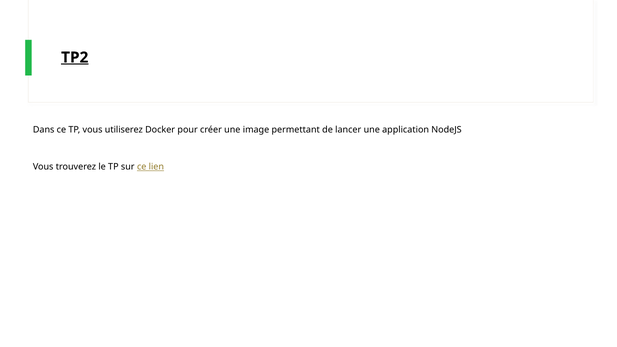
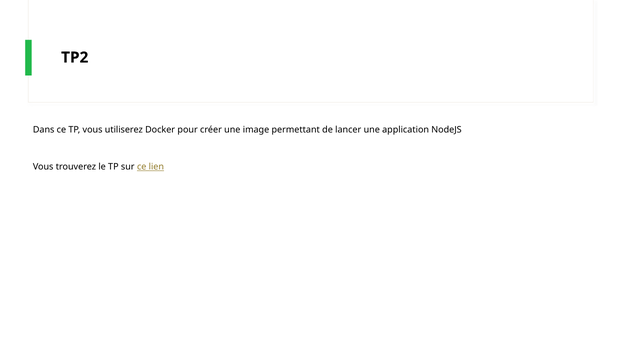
TP2 underline: present -> none
